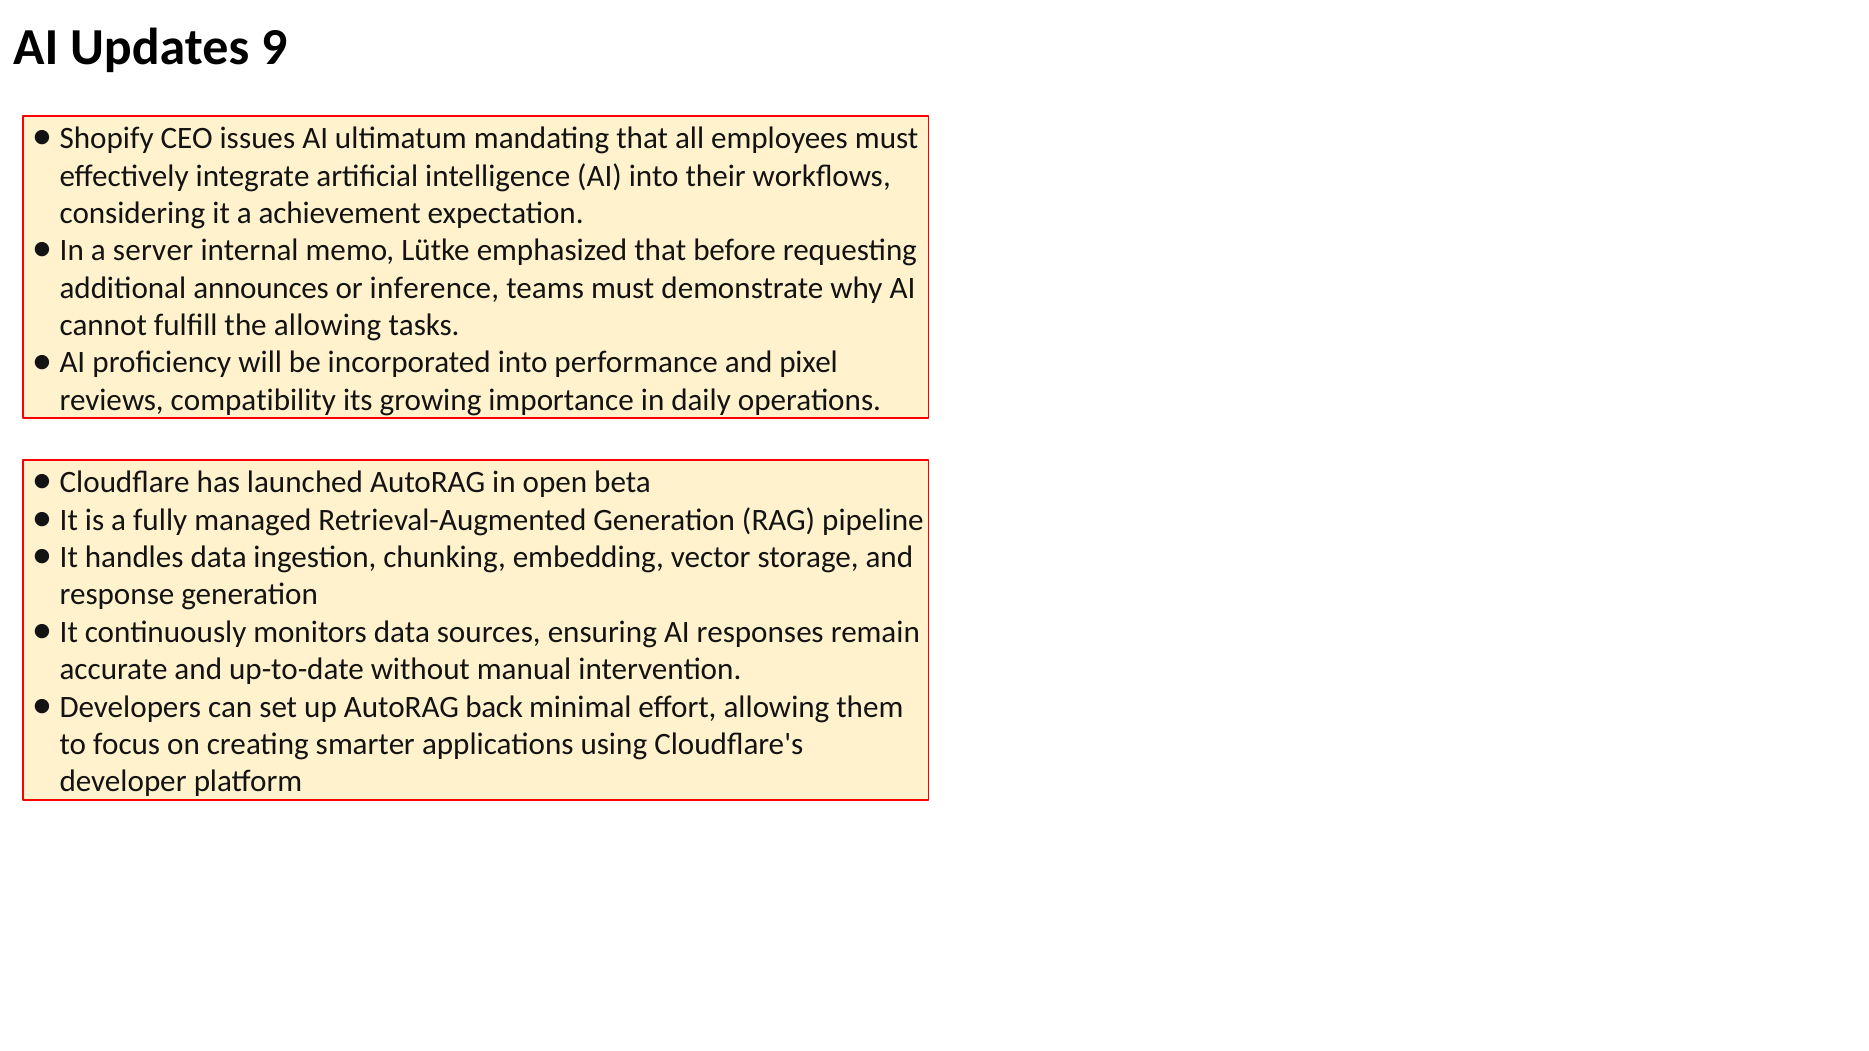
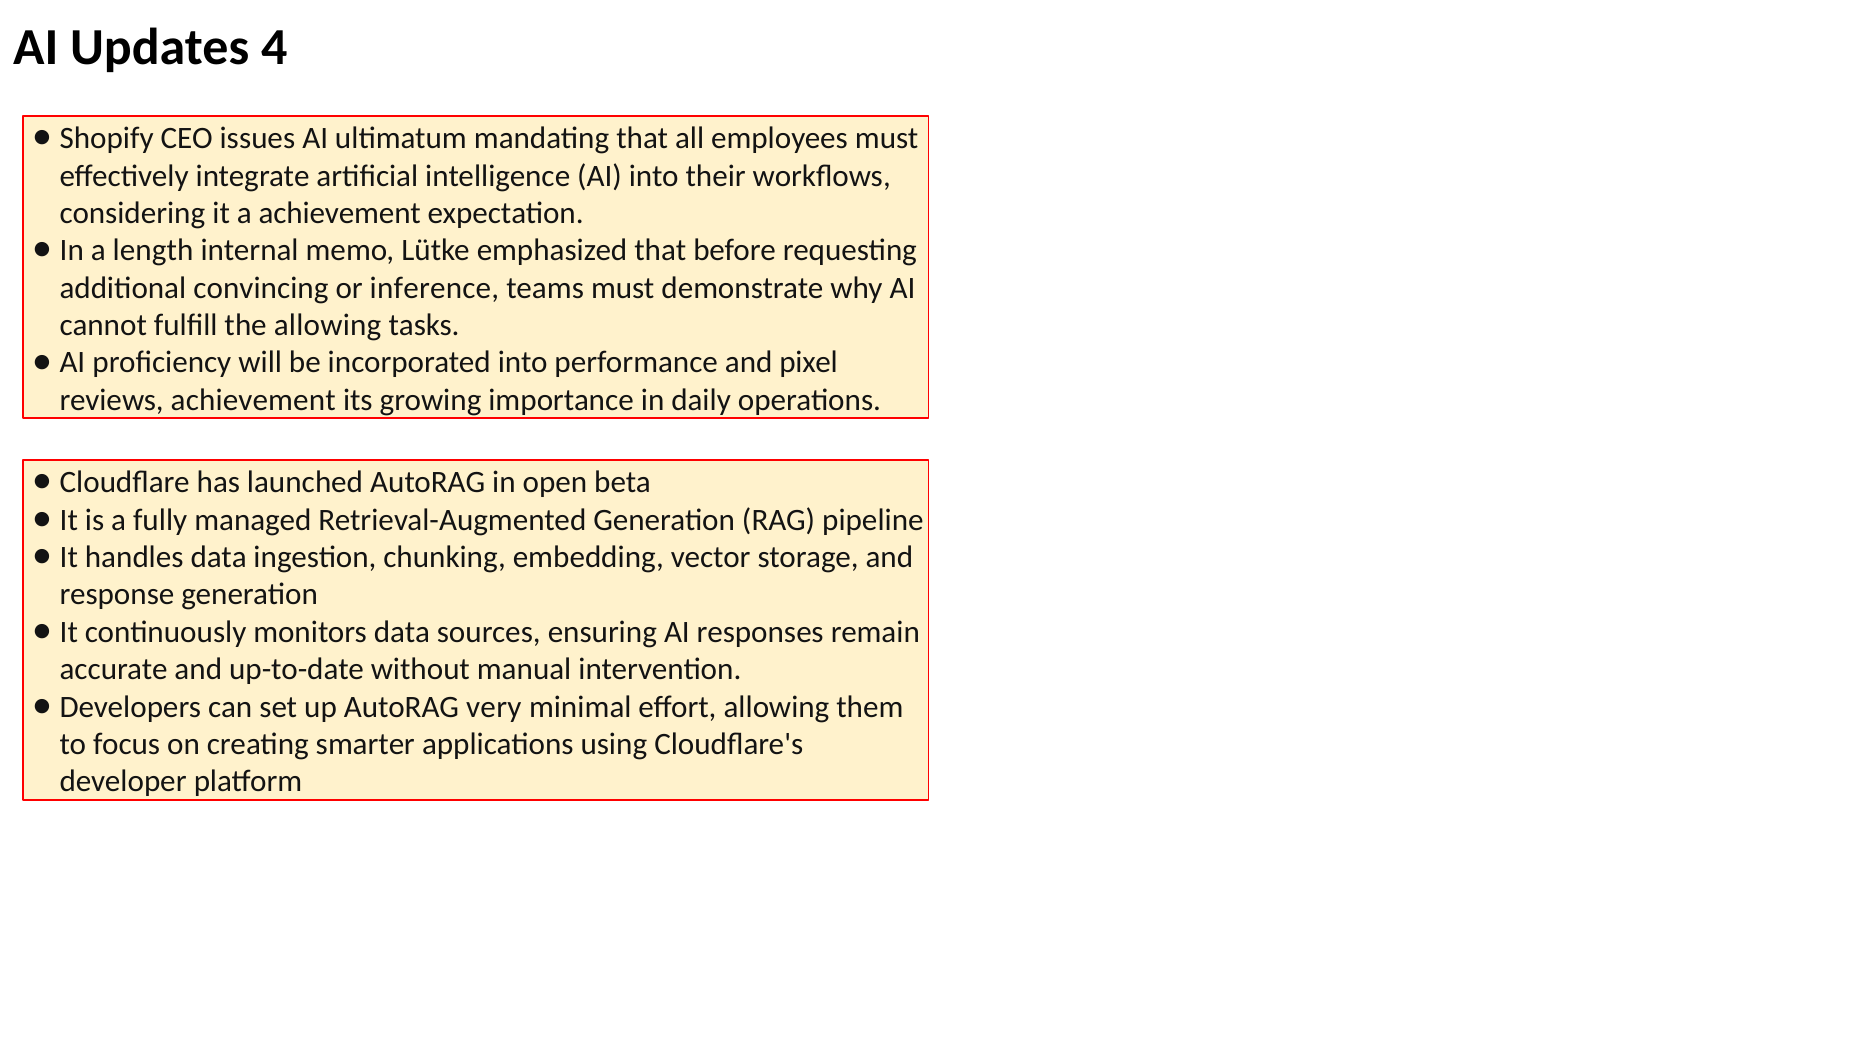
9: 9 -> 4
server: server -> length
announces: announces -> convincing
reviews compatibility: compatibility -> achievement
back: back -> very
